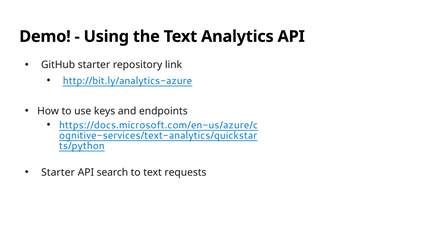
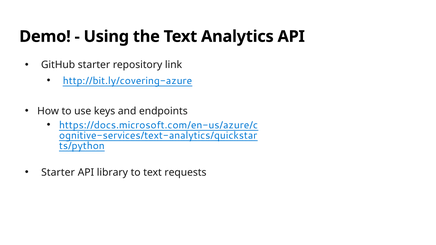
http://bit.ly/analytics-azure: http://bit.ly/analytics-azure -> http://bit.ly/covering-azure
search: search -> library
